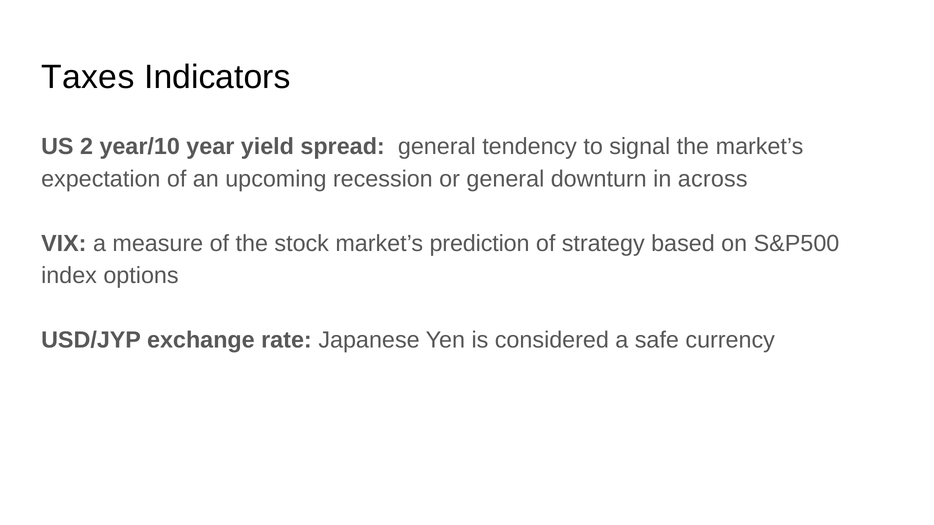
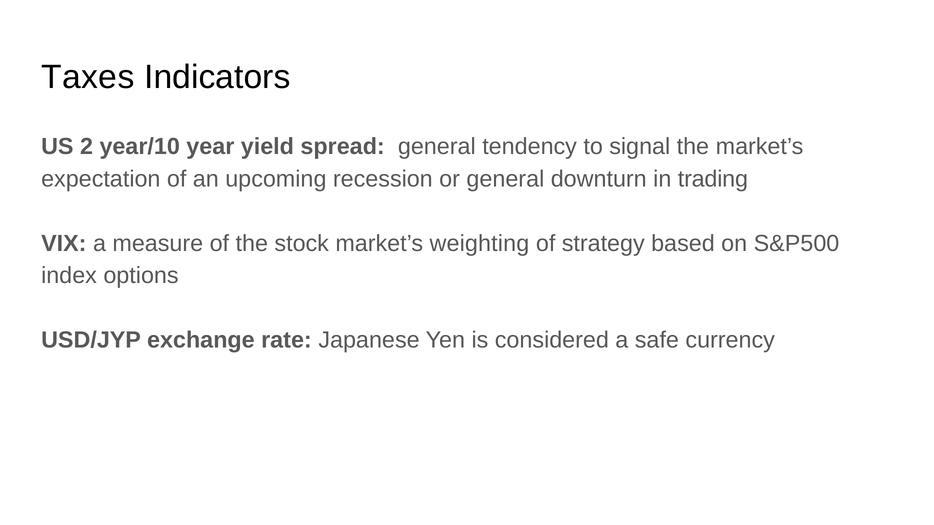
across: across -> trading
prediction: prediction -> weighting
